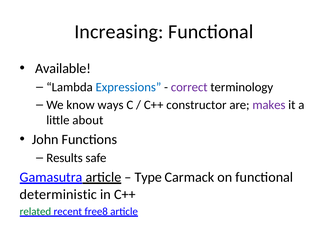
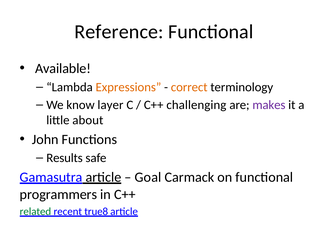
Increasing: Increasing -> Reference
Expressions colour: blue -> orange
correct colour: purple -> orange
ways: ways -> layer
constructor: constructor -> challenging
Type: Type -> Goal
deterministic: deterministic -> programmers
free8: free8 -> true8
